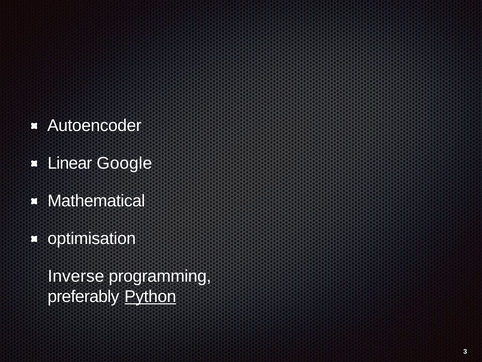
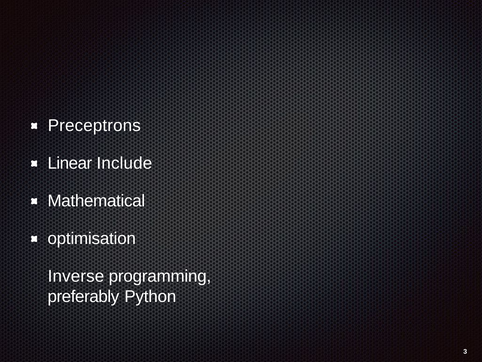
Autoencoder: Autoencoder -> Preceptrons
Google: Google -> Include
Python underline: present -> none
